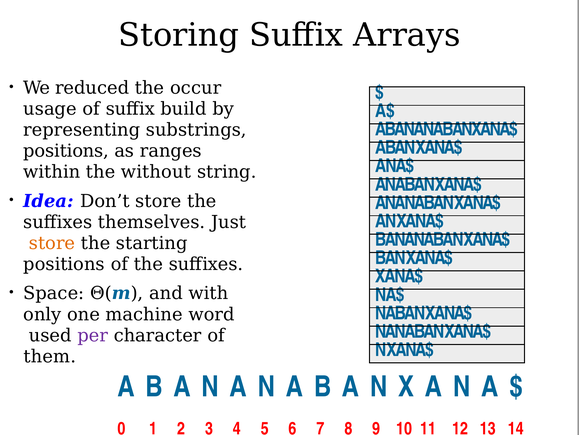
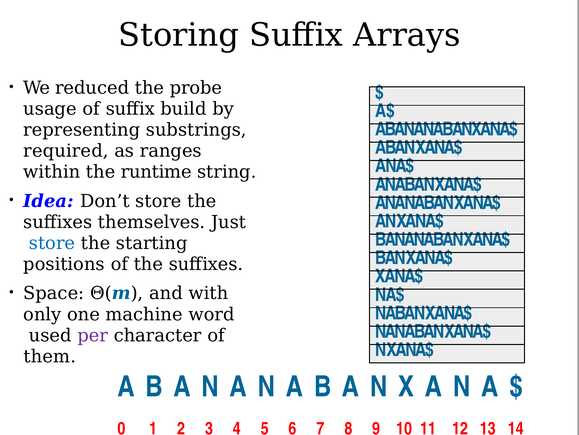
occur: occur -> probe
positions at (66, 151): positions -> required
without: without -> runtime
store at (52, 243) colour: orange -> blue
